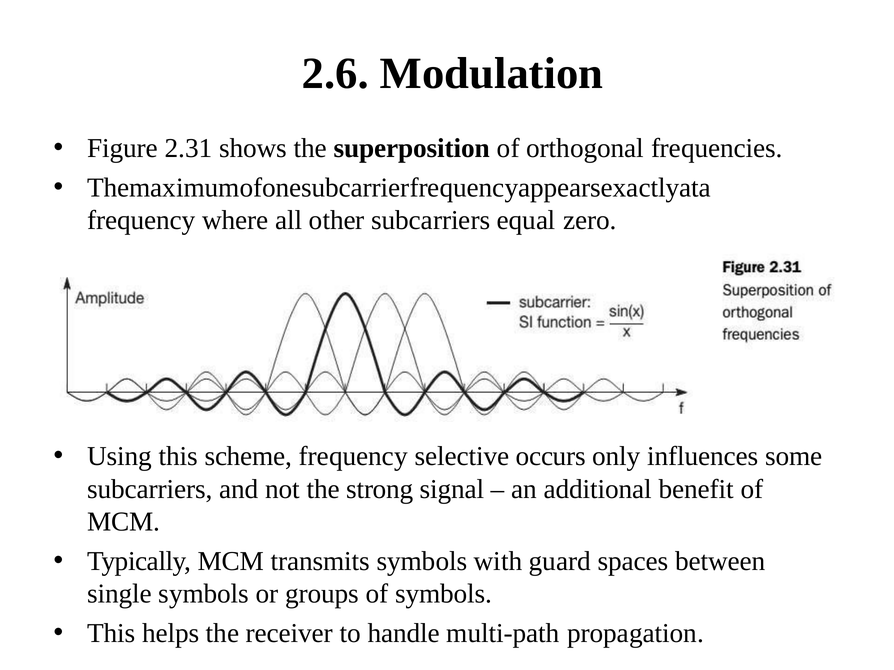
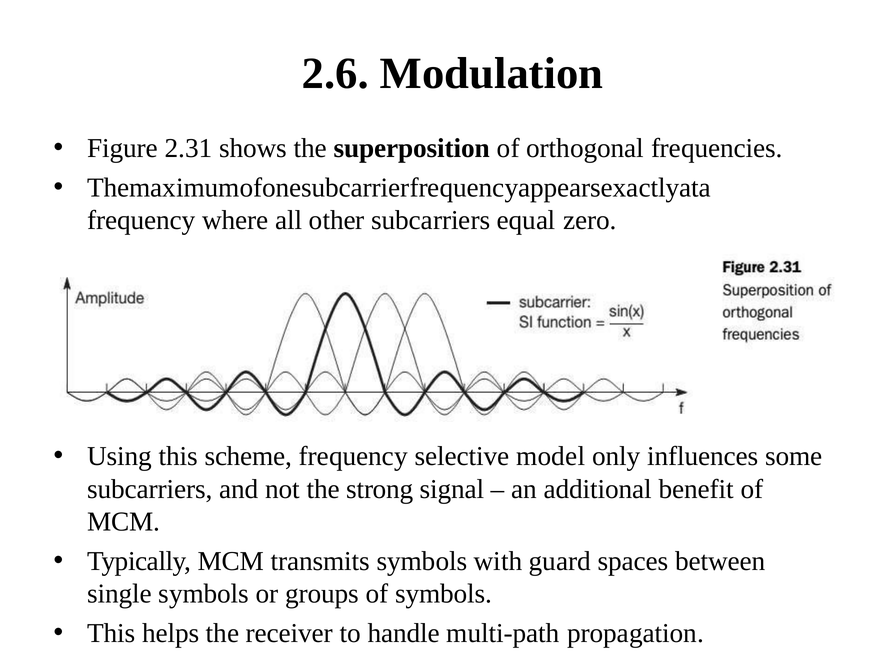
occurs: occurs -> model
